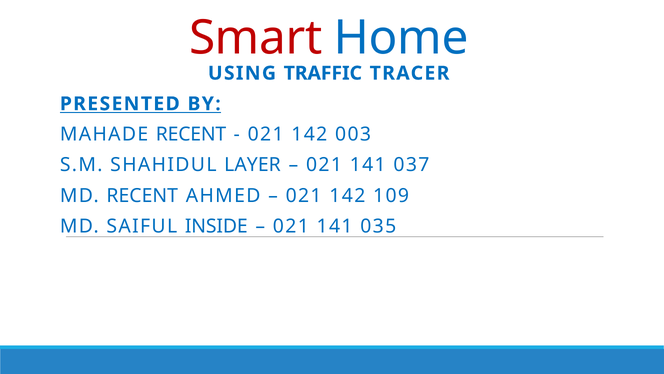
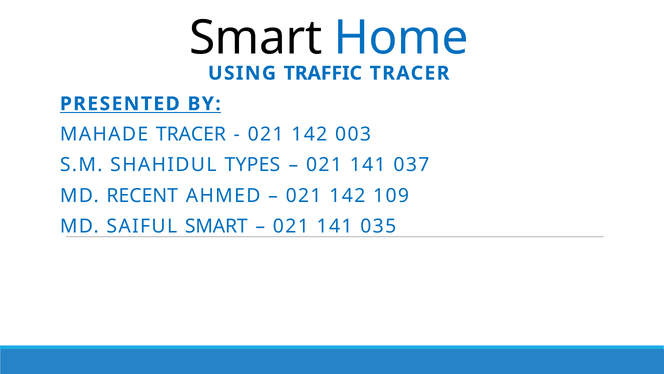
Smart at (256, 38) colour: red -> black
MAHADE RECENT: RECENT -> TRACER
LAYER: LAYER -> TYPES
SAIFUL INSIDE: INSIDE -> SMART
